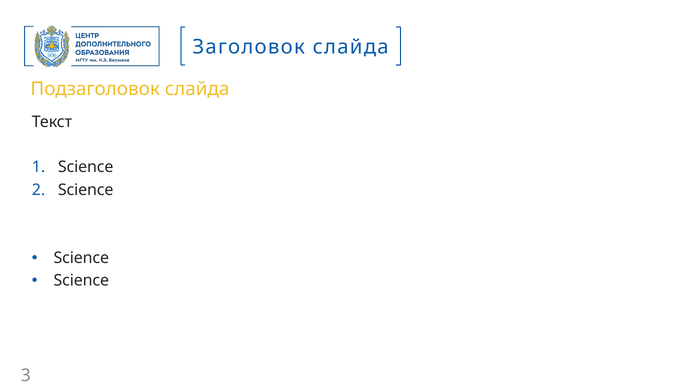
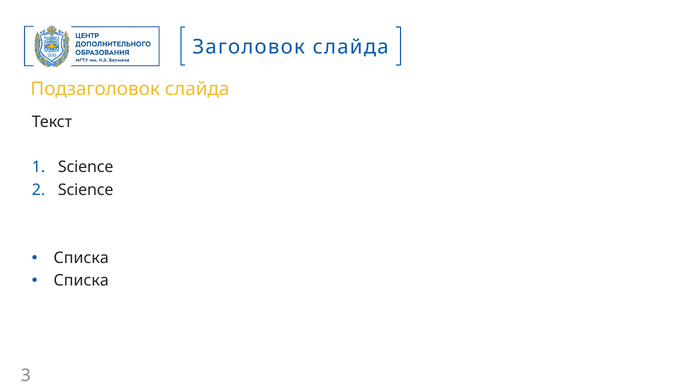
Science at (81, 258): Science -> Списка
Science at (81, 281): Science -> Списка
